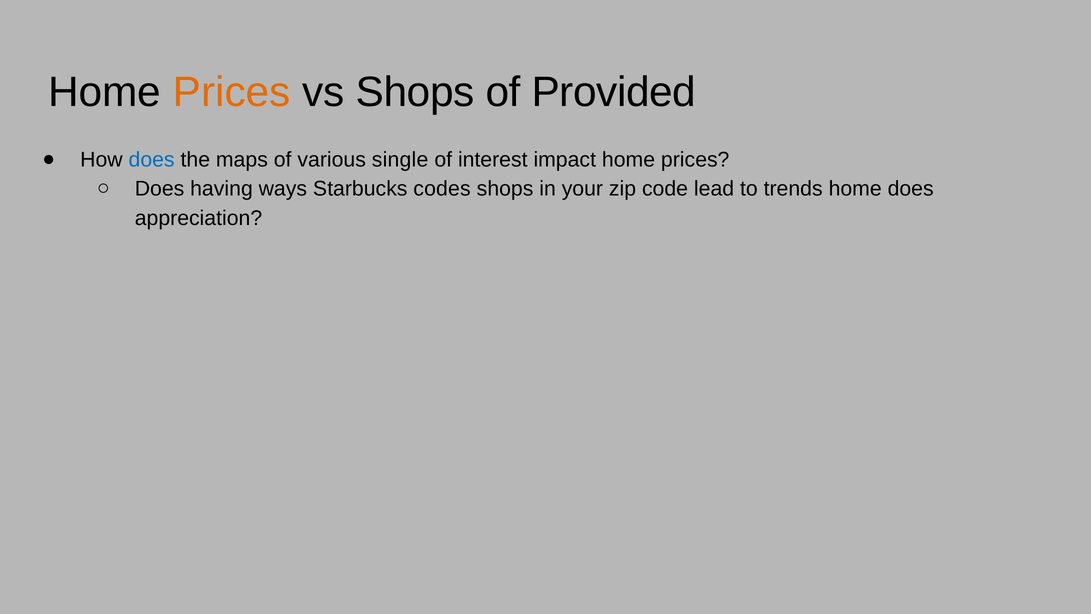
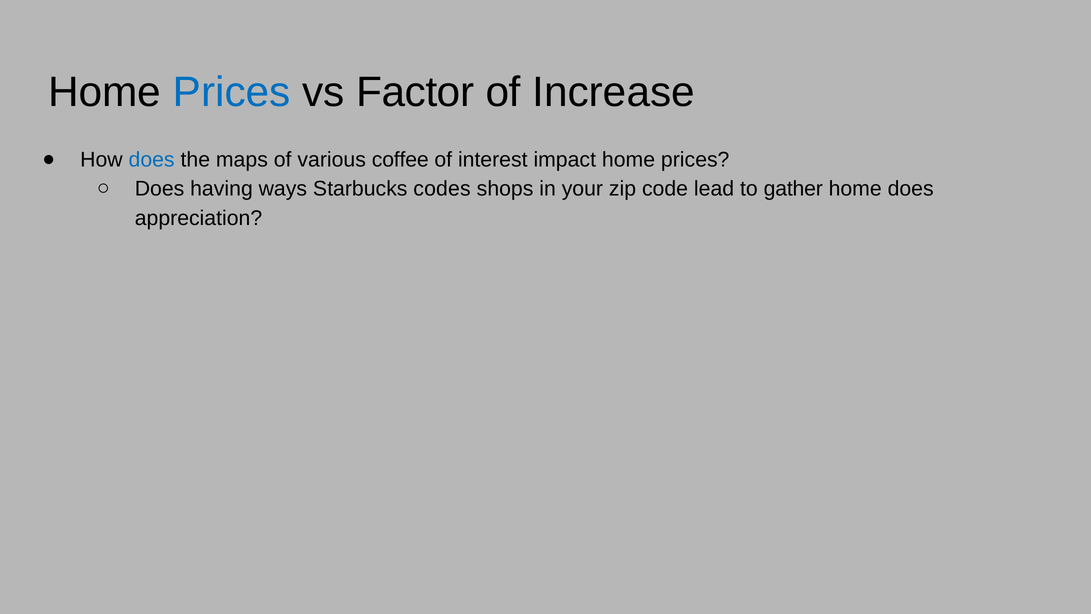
Prices at (232, 92) colour: orange -> blue
vs Shops: Shops -> Factor
Provided: Provided -> Increase
single: single -> coffee
trends: trends -> gather
